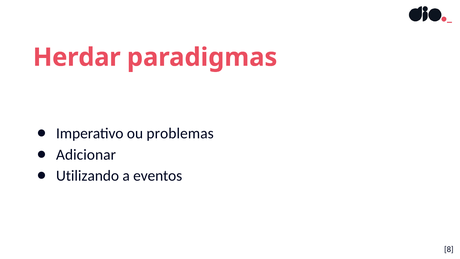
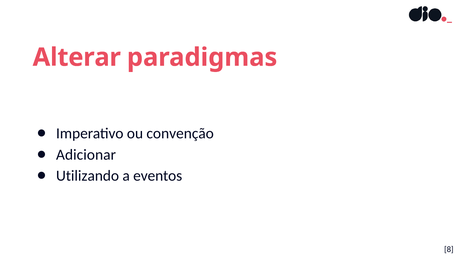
Herdar: Herdar -> Alterar
problemas: problemas -> convenção
